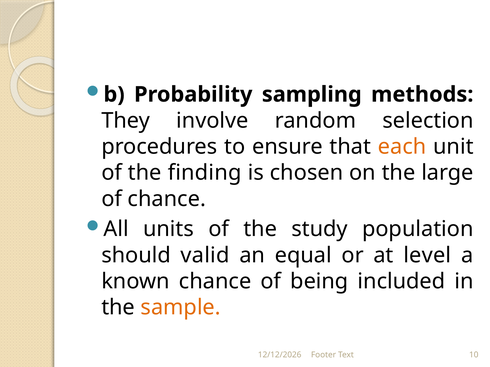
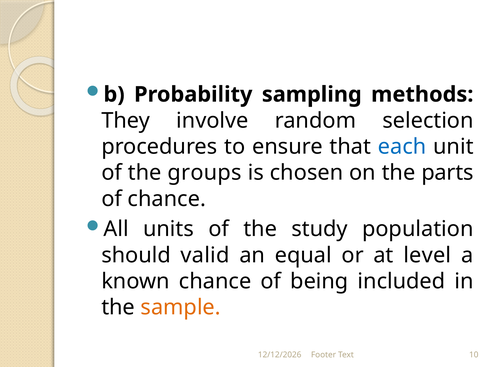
each colour: orange -> blue
finding: finding -> groups
large: large -> parts
